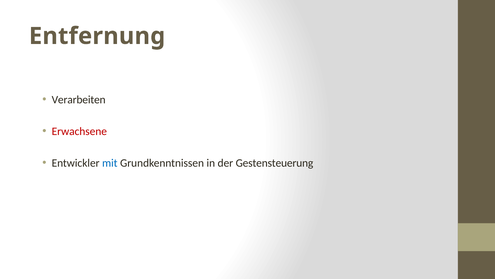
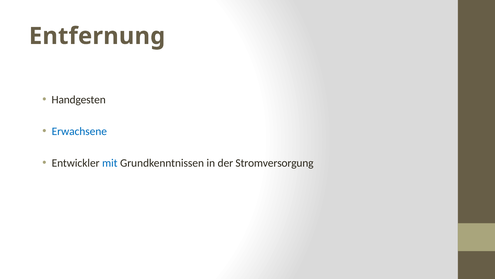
Verarbeiten: Verarbeiten -> Handgesten
Erwachsene colour: red -> blue
Gestensteuerung: Gestensteuerung -> Stromversorgung
